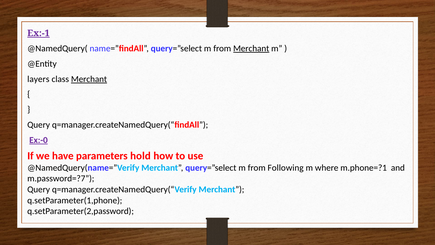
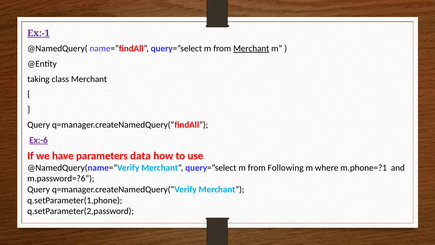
layers: layers -> taking
Merchant at (89, 79) underline: present -> none
Ex:-0: Ex:-0 -> Ex:-6
hold: hold -> data
m.password=?7: m.password=?7 -> m.password=?6
